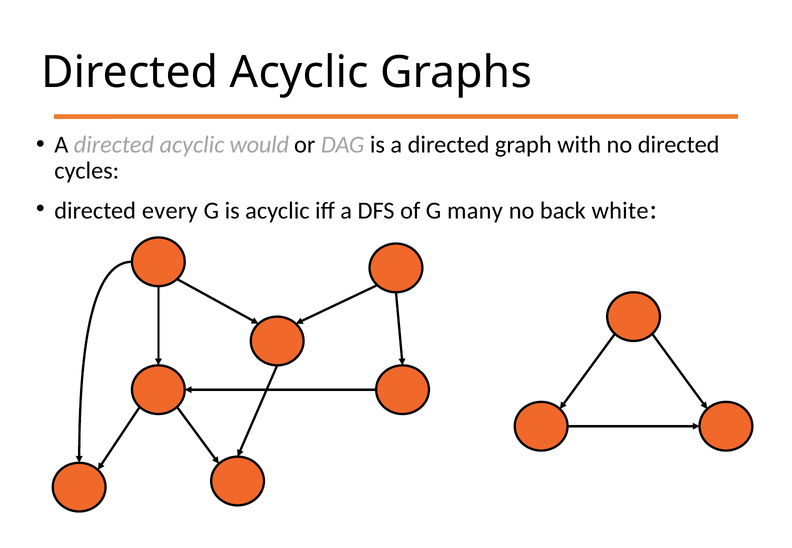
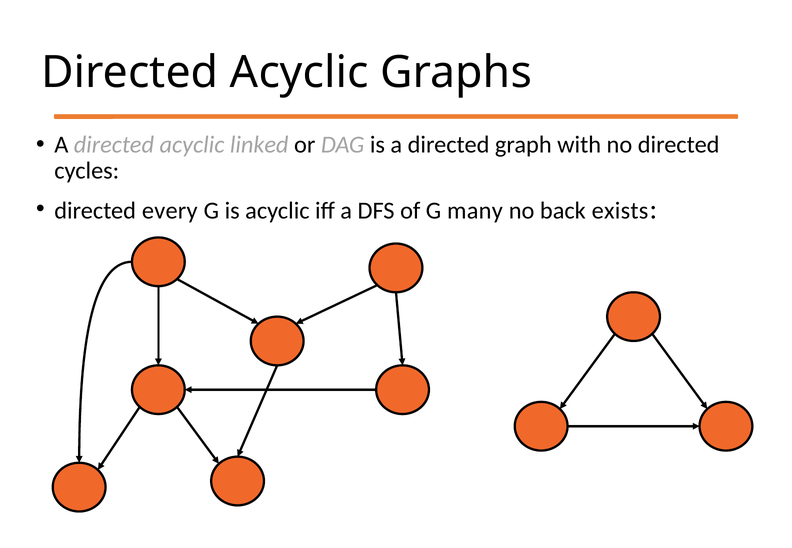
would: would -> linked
white: white -> exists
